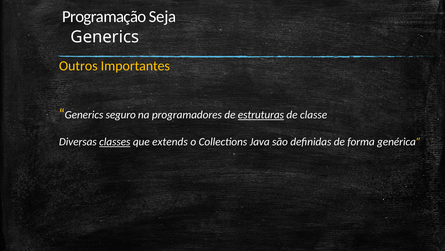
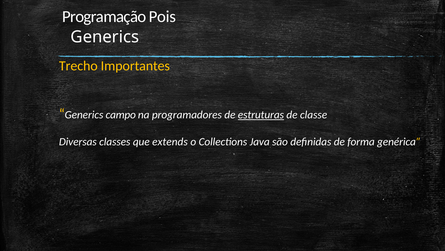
Seja: Seja -> Pois
Outros: Outros -> Trecho
seguro: seguro -> campo
classes underline: present -> none
